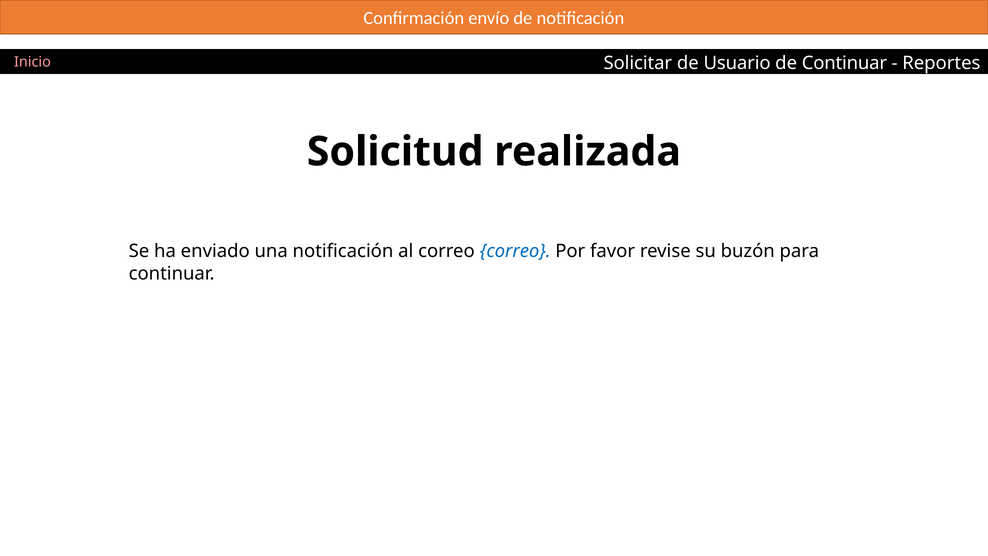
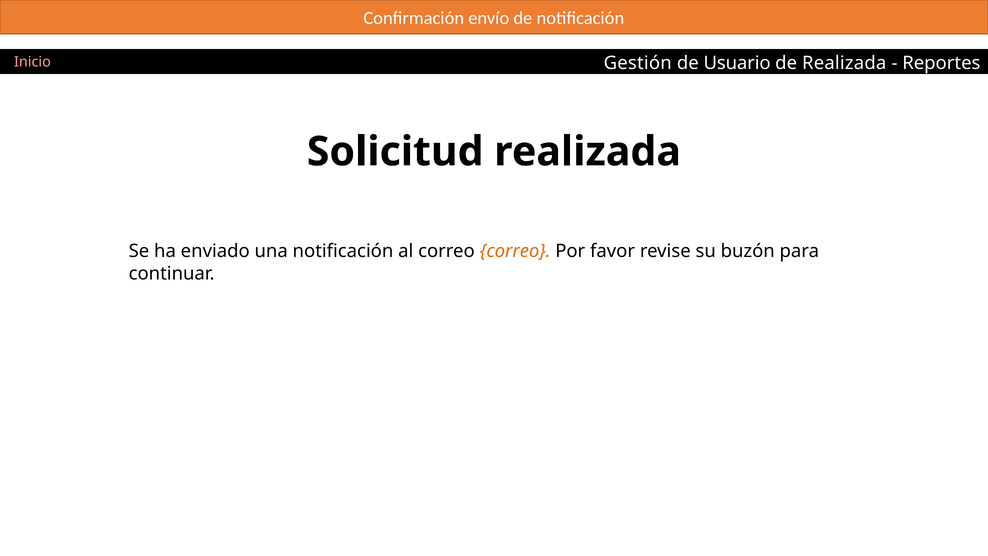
Solicitar: Solicitar -> Gestión
de Continuar: Continuar -> Realizada
correo at (515, 251) colour: blue -> orange
